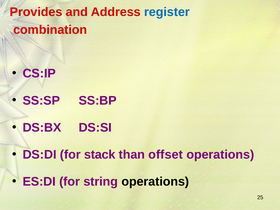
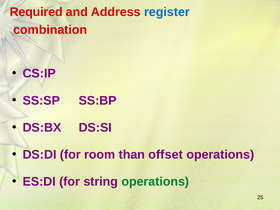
Provides: Provides -> Required
stack: stack -> room
operations at (155, 182) colour: black -> green
